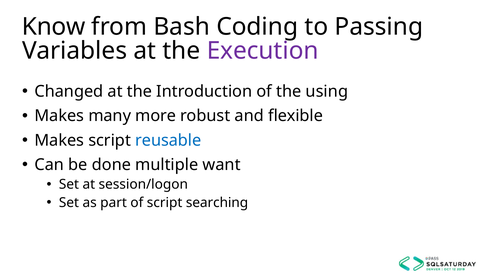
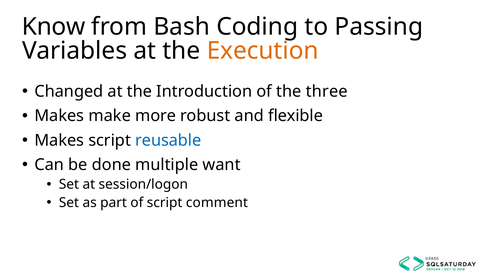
Execution colour: purple -> orange
using: using -> three
many: many -> make
searching: searching -> comment
